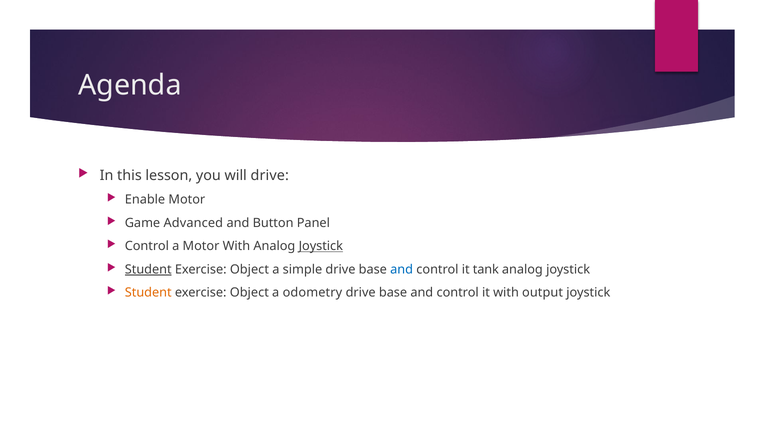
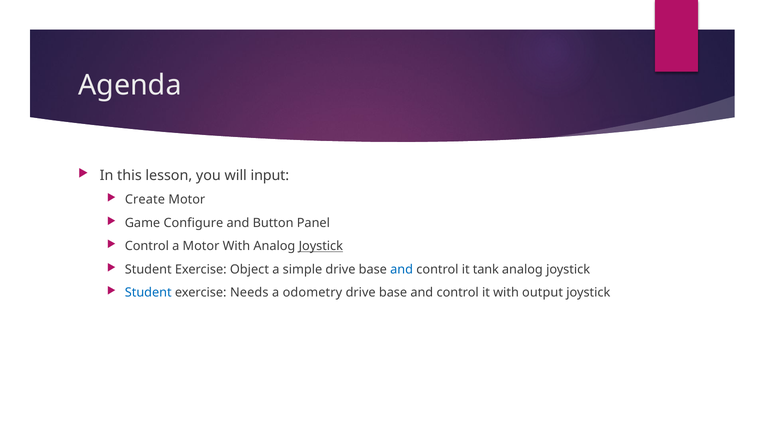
will drive: drive -> input
Enable: Enable -> Create
Advanced: Advanced -> Configure
Student at (148, 270) underline: present -> none
Student at (148, 293) colour: orange -> blue
Object at (249, 293): Object -> Needs
